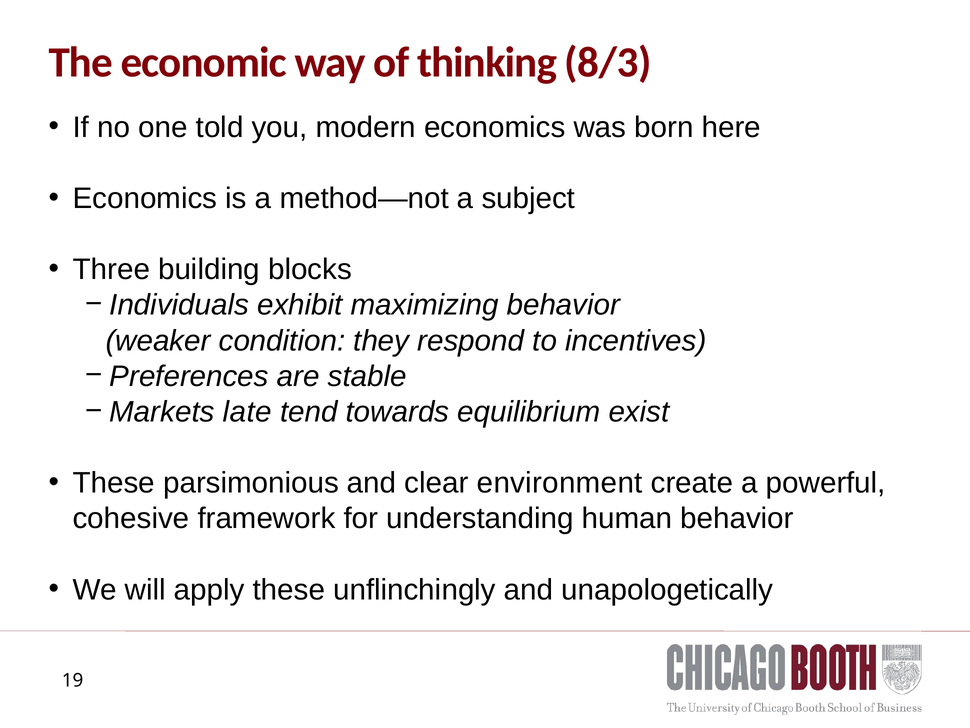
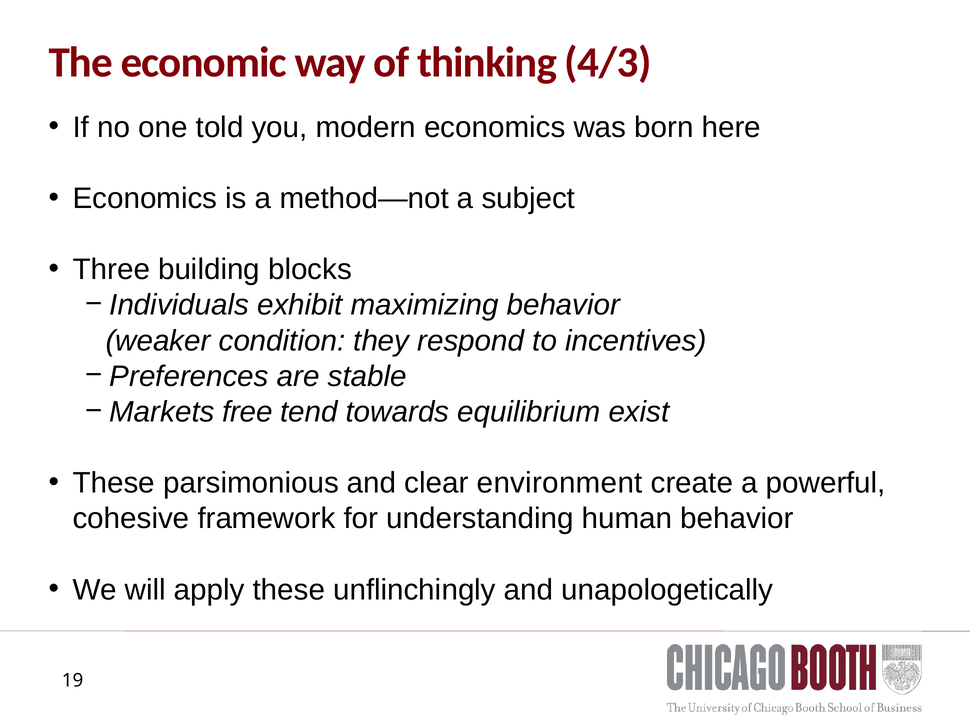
8/3: 8/3 -> 4/3
late: late -> free
